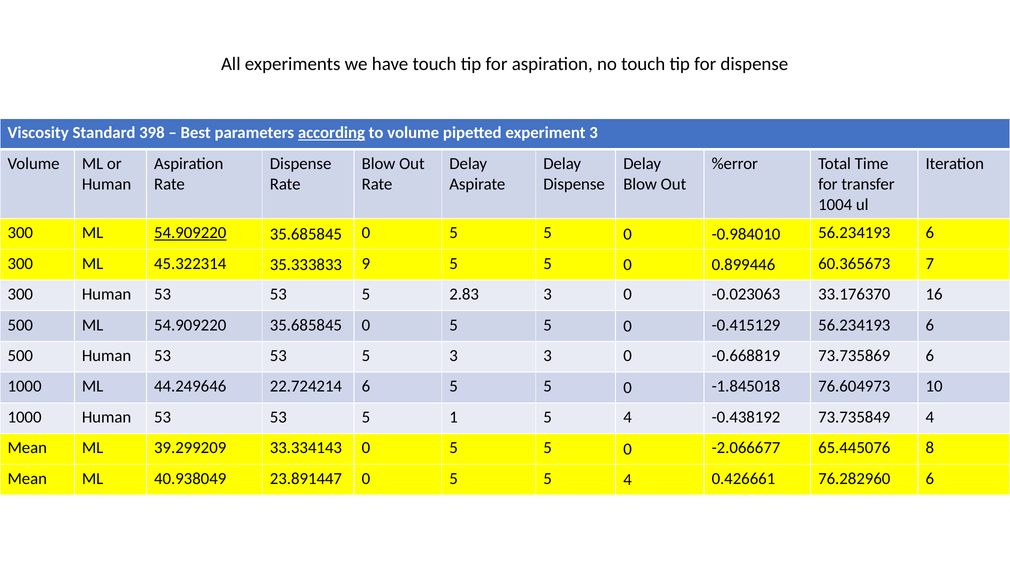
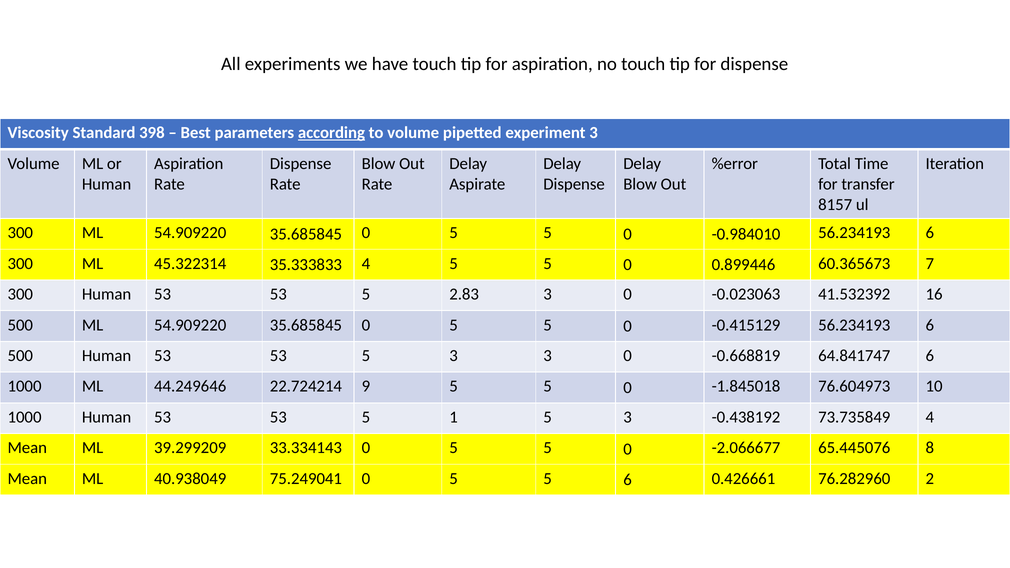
1004: 1004 -> 8157
54.909220 at (190, 233) underline: present -> none
35.333833 9: 9 -> 4
33.176370: 33.176370 -> 41.532392
73.735869: 73.735869 -> 64.841747
22.724214 6: 6 -> 9
1 5 4: 4 -> 3
23.891447: 23.891447 -> 75.249041
5 5 4: 4 -> 6
76.282960 6: 6 -> 2
